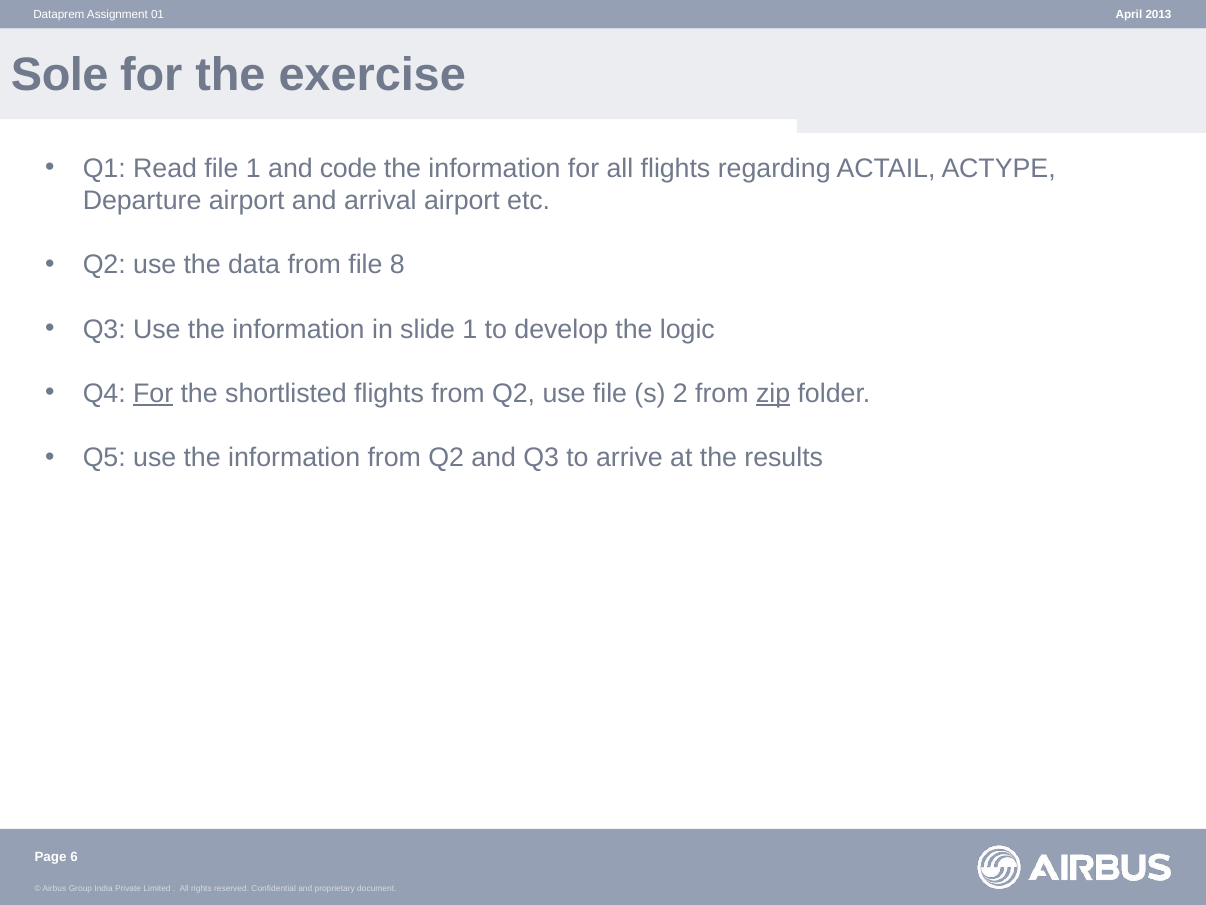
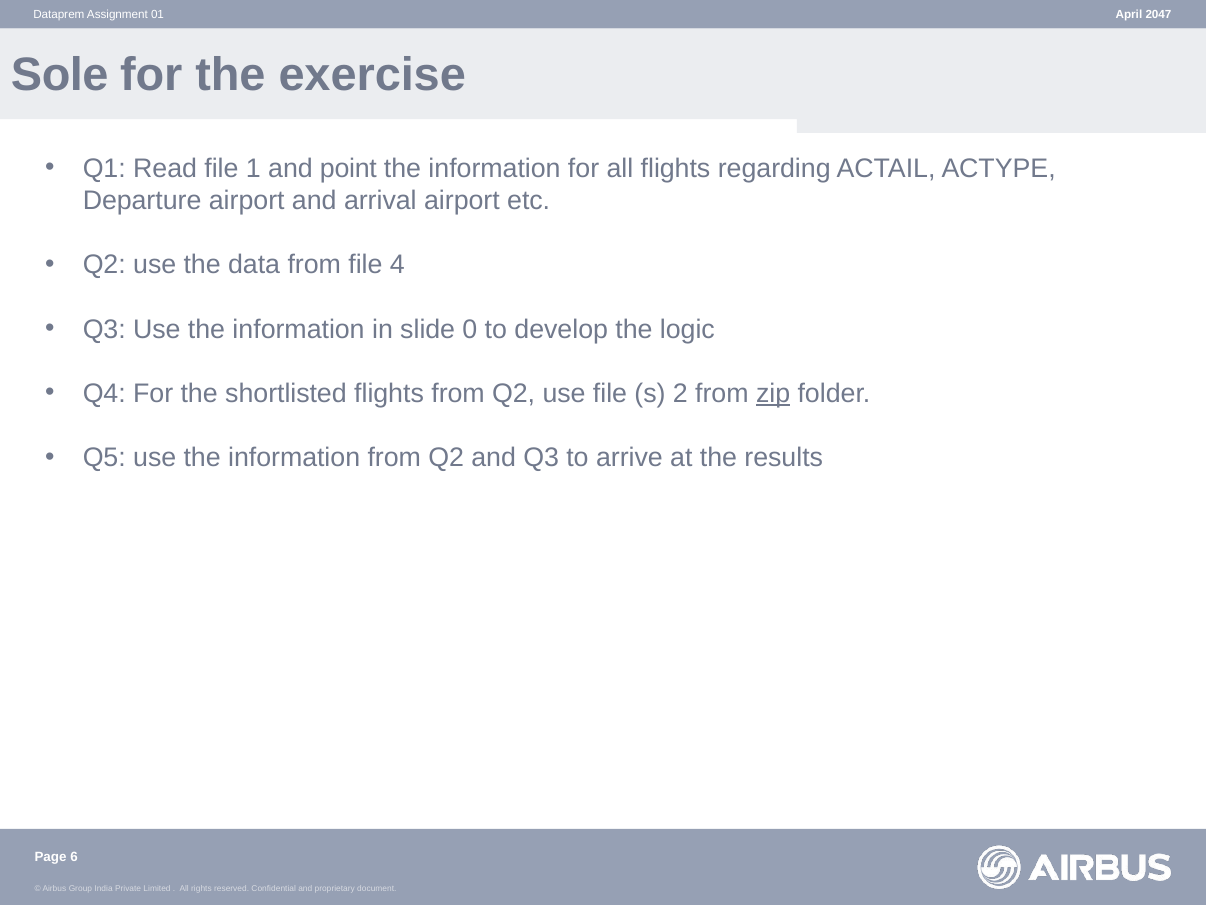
2013: 2013 -> 2047
code: code -> point
8: 8 -> 4
slide 1: 1 -> 0
For at (153, 393) underline: present -> none
